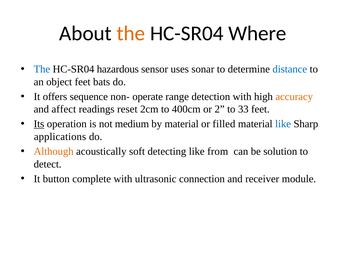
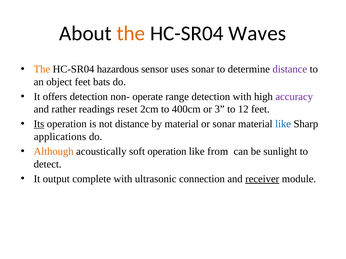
Where: Where -> Waves
The at (42, 69) colour: blue -> orange
distance at (290, 69) colour: blue -> purple
offers sequence: sequence -> detection
accuracy colour: orange -> purple
affect: affect -> rather
2: 2 -> 3
33: 33 -> 12
not medium: medium -> distance
or filled: filled -> sonar
soft detecting: detecting -> operation
solution: solution -> sunlight
button: button -> output
receiver underline: none -> present
